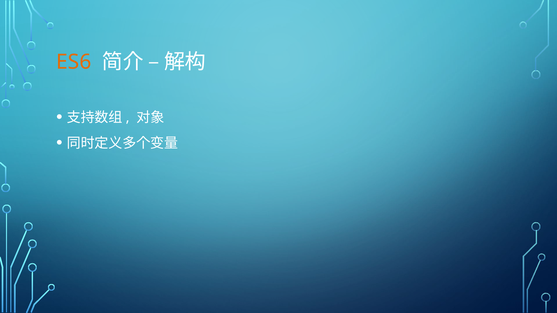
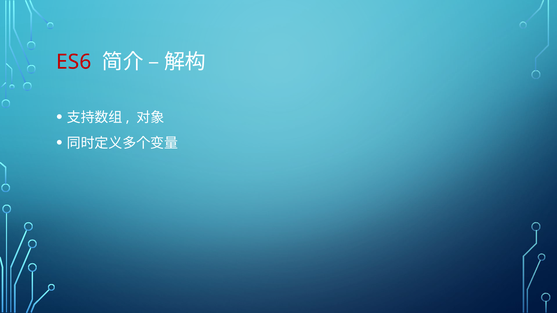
ES6 colour: orange -> red
